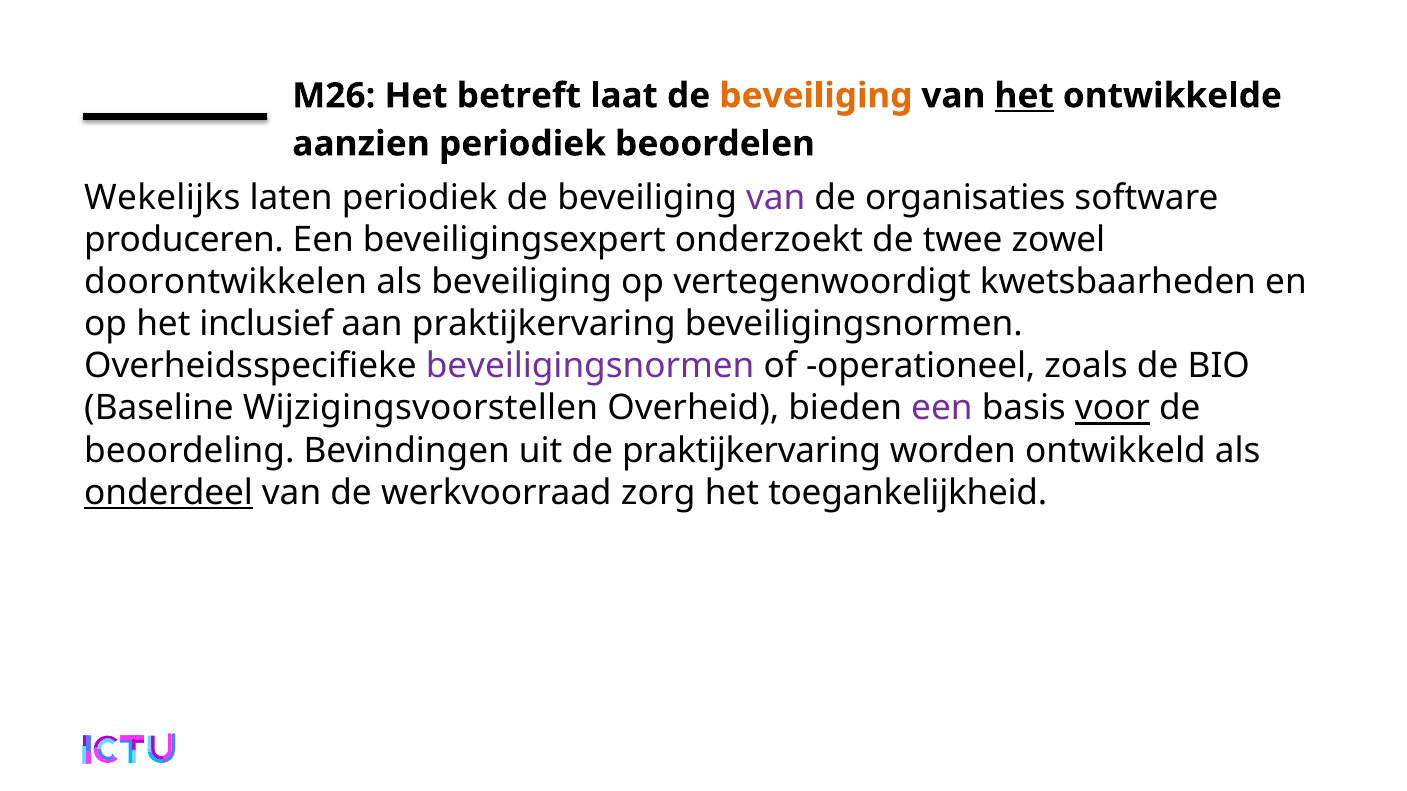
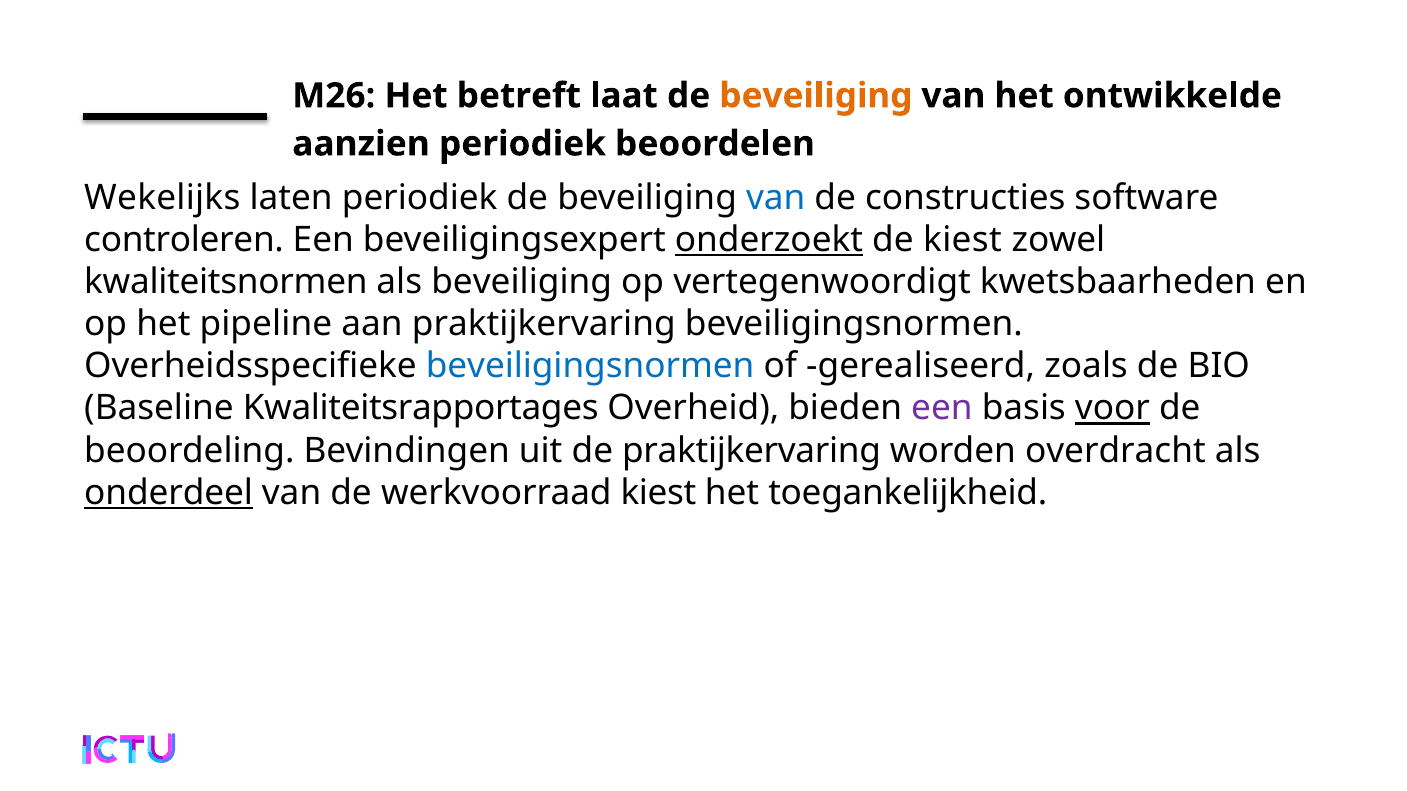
het at (1024, 96) underline: present -> none
van at (776, 198) colour: purple -> blue
organisaties: organisaties -> constructies
produceren: produceren -> controleren
onderzoekt underline: none -> present
de twee: twee -> kiest
doorontwikkelen: doorontwikkelen -> kwaliteitsnormen
inclusief: inclusief -> pipeline
beveiligingsnormen at (590, 366) colour: purple -> blue
operationeel: operationeel -> gerealiseerd
Wijzigingsvoorstellen: Wijzigingsvoorstellen -> Kwaliteitsrapportages
ontwikkeld: ontwikkeld -> overdracht
werkvoorraad zorg: zorg -> kiest
